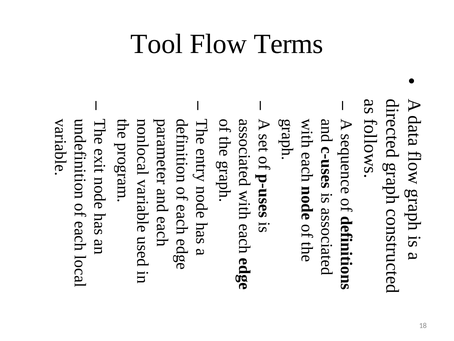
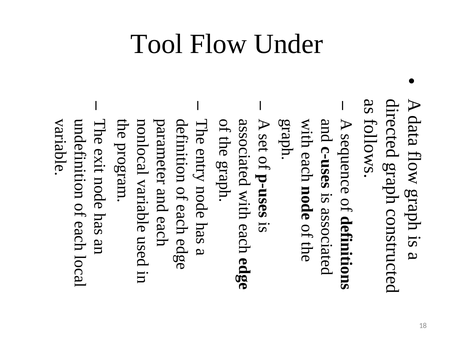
Terms: Terms -> Under
